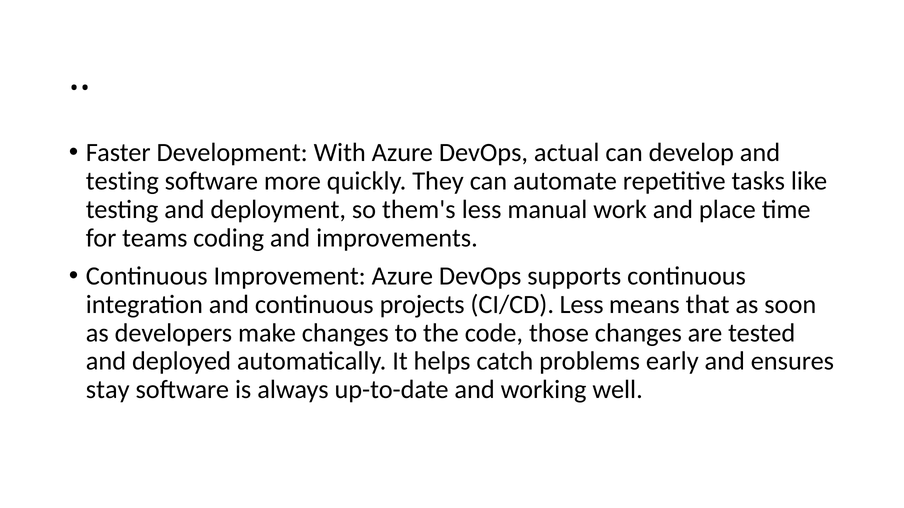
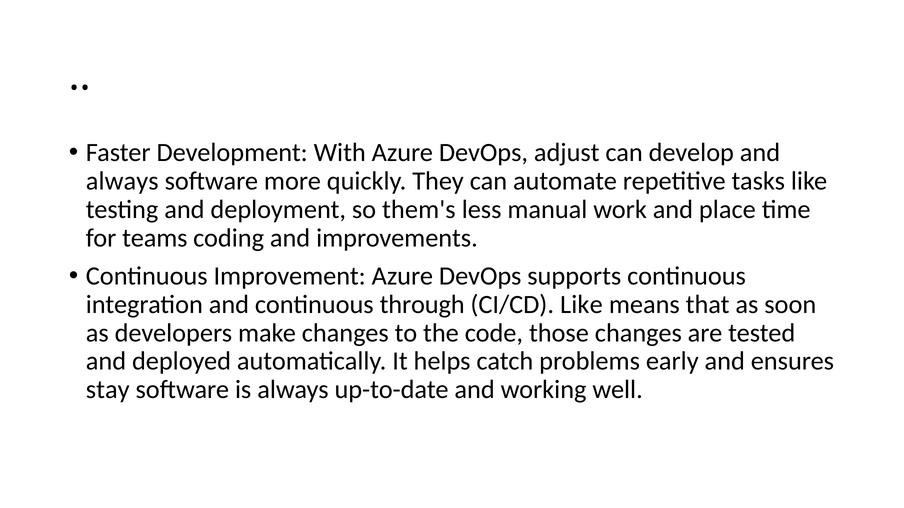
actual: actual -> adjust
testing at (122, 181): testing -> always
projects: projects -> through
CI/CD Less: Less -> Like
